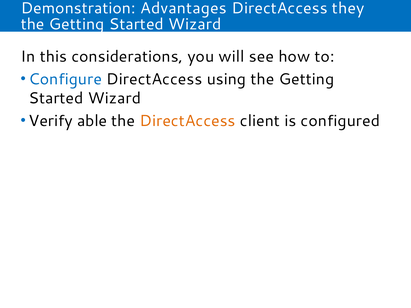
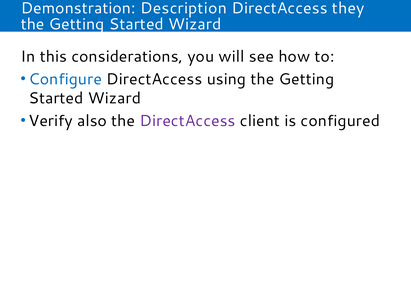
Advantages: Advantages -> Description
able: able -> also
DirectAccess at (188, 121) colour: orange -> purple
